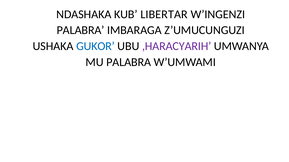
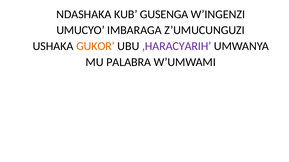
LIBERTAR: LIBERTAR -> GUSENGA
PALABRA at (80, 30): PALABRA -> UMUCYO
GUKOR colour: blue -> orange
